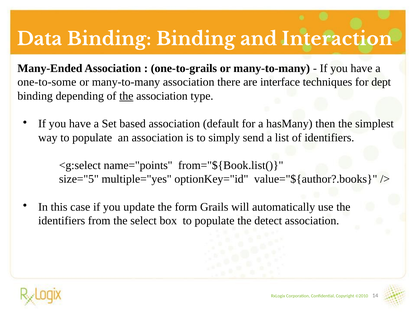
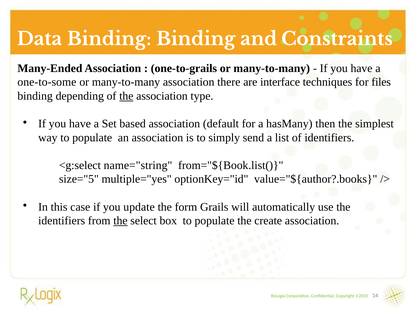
Interaction: Interaction -> Constraints
dept: dept -> files
name="points: name="points -> name="string
the at (120, 221) underline: none -> present
detect: detect -> create
